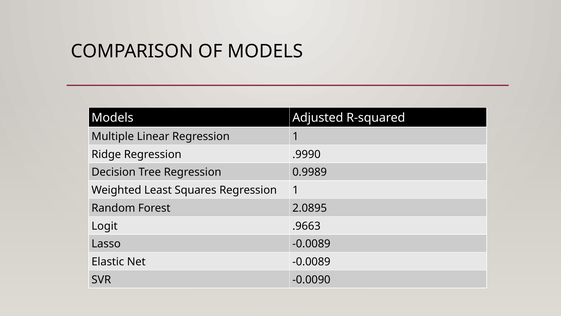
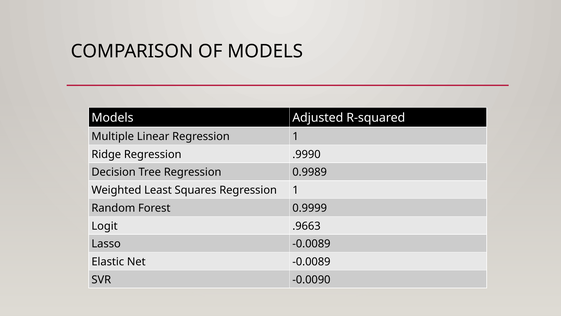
2.0895: 2.0895 -> 0.9999
